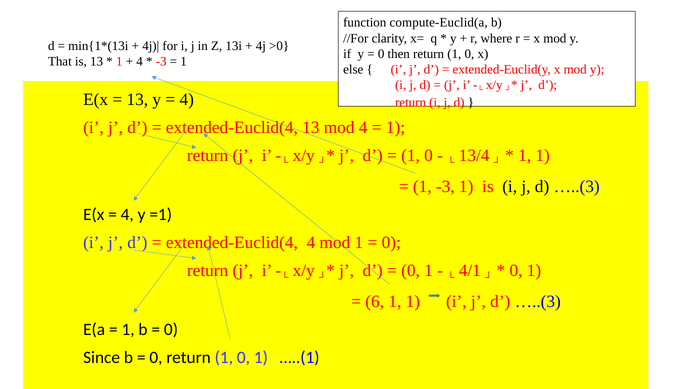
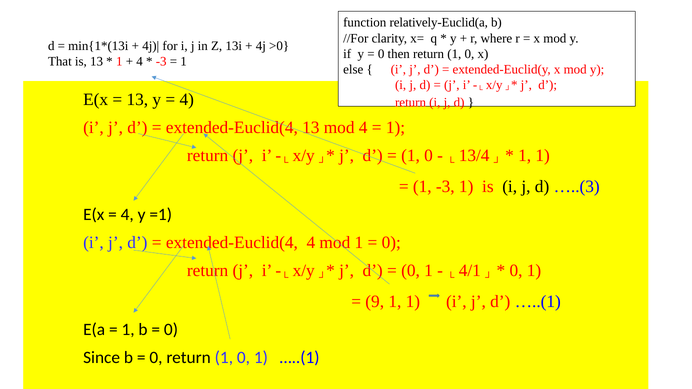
compute-Euclid(a: compute-Euclid(a -> relatively-Euclid(a
6: 6 -> 9
…..(3 at (538, 302): …..(3 -> …..(1
